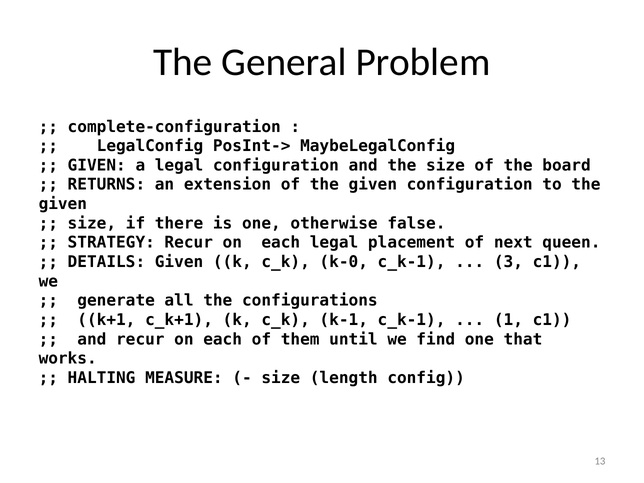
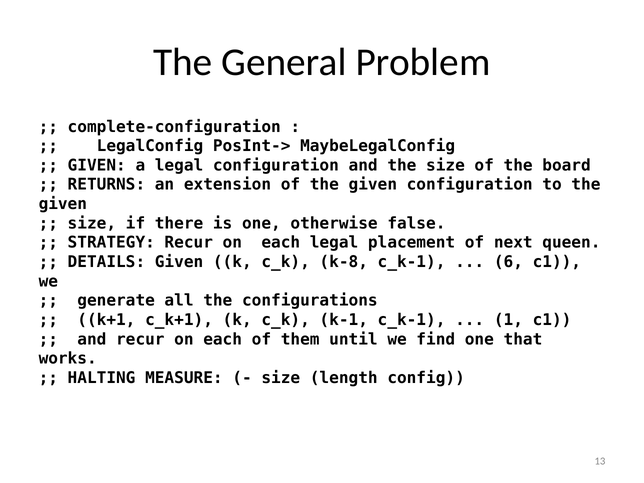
k-0: k-0 -> k-8
3: 3 -> 6
